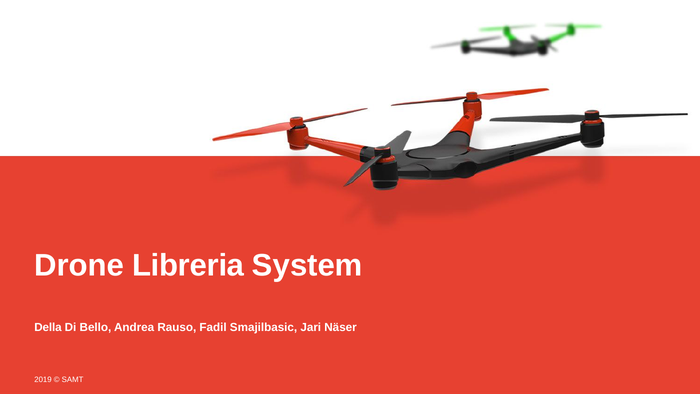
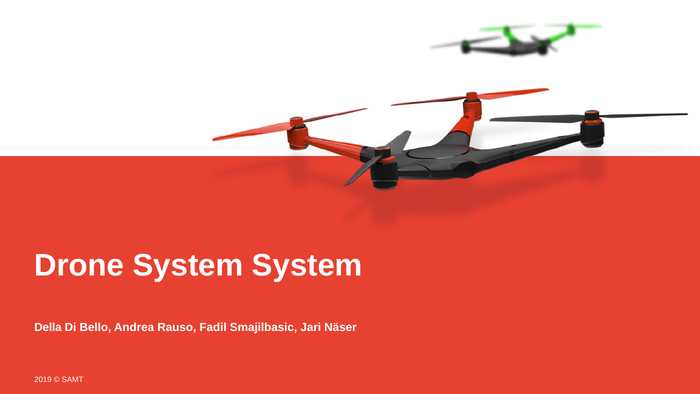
Drone Libreria: Libreria -> System
